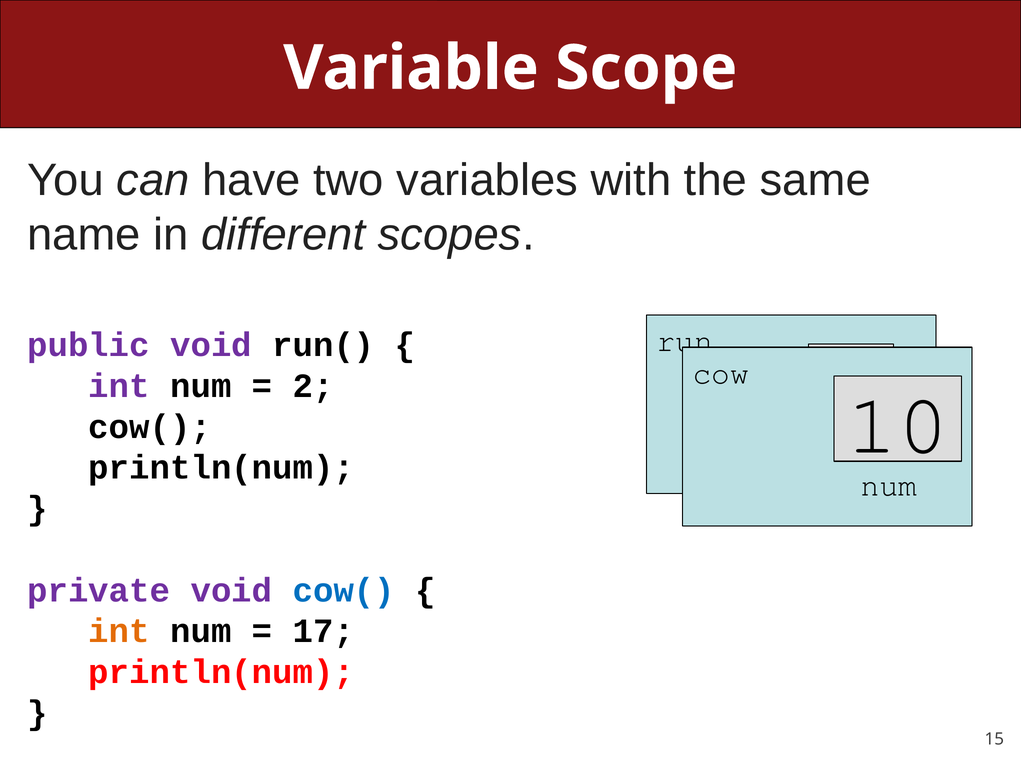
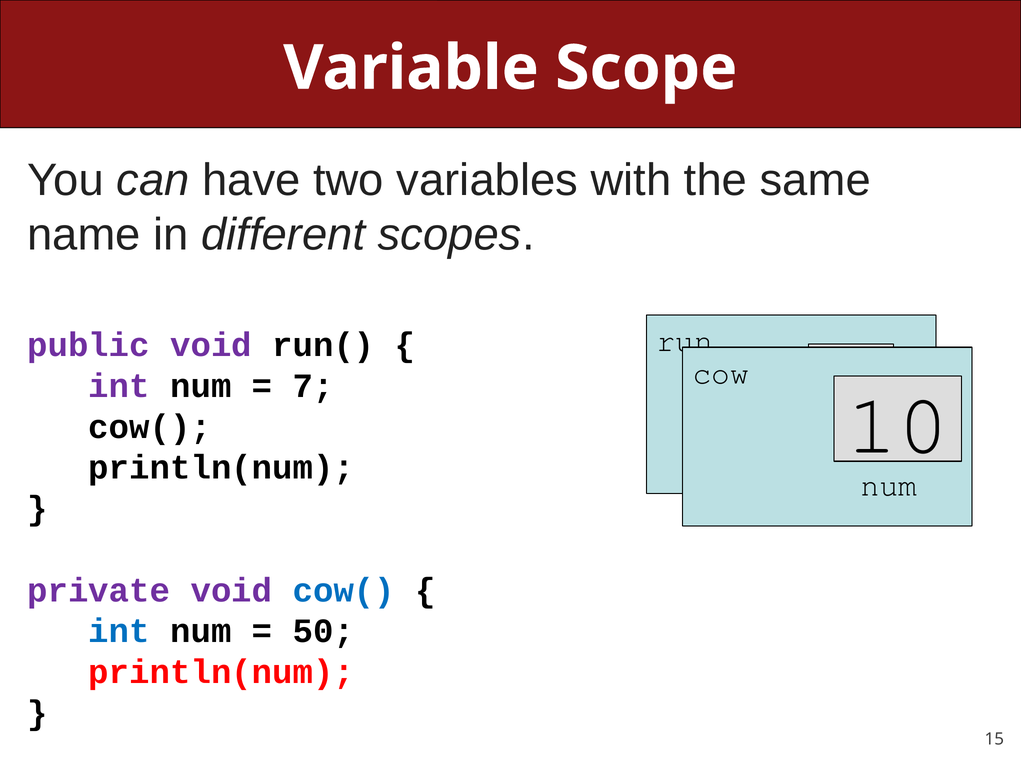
2: 2 -> 7
int at (119, 631) colour: orange -> blue
17: 17 -> 50
